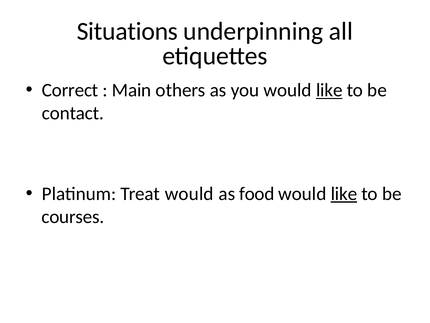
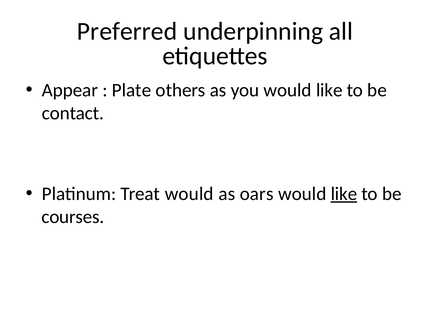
Situations: Situations -> Preferred
Correct: Correct -> Appear
Main: Main -> Plate
like at (329, 90) underline: present -> none
food: food -> oars
